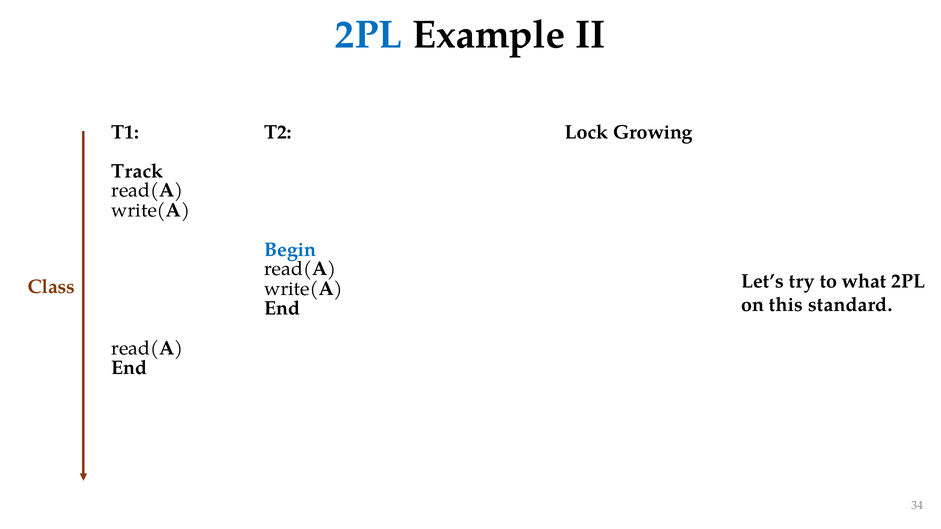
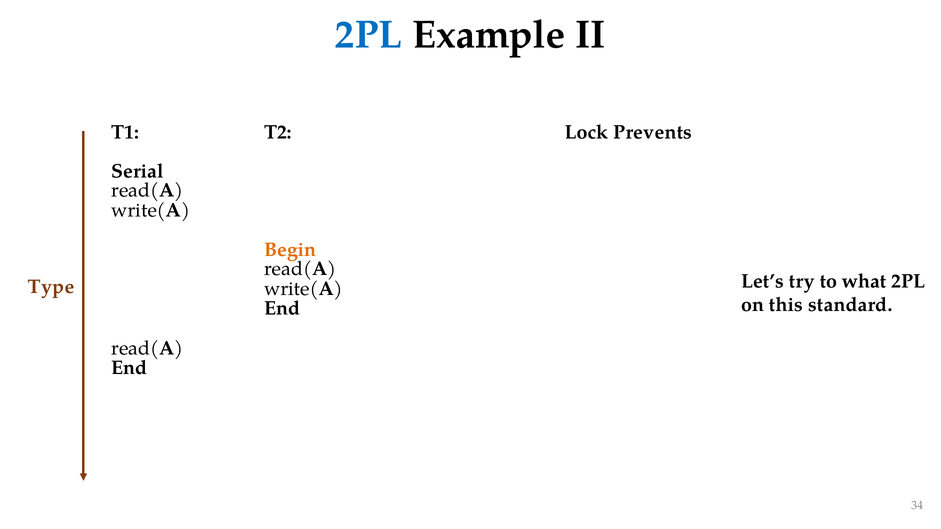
Growing: Growing -> Prevents
Track: Track -> Serial
Begin colour: blue -> orange
Class: Class -> Type
